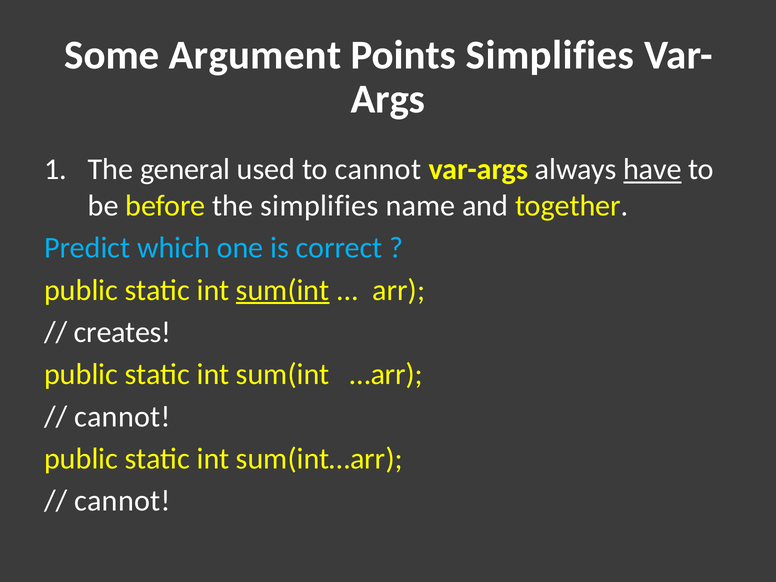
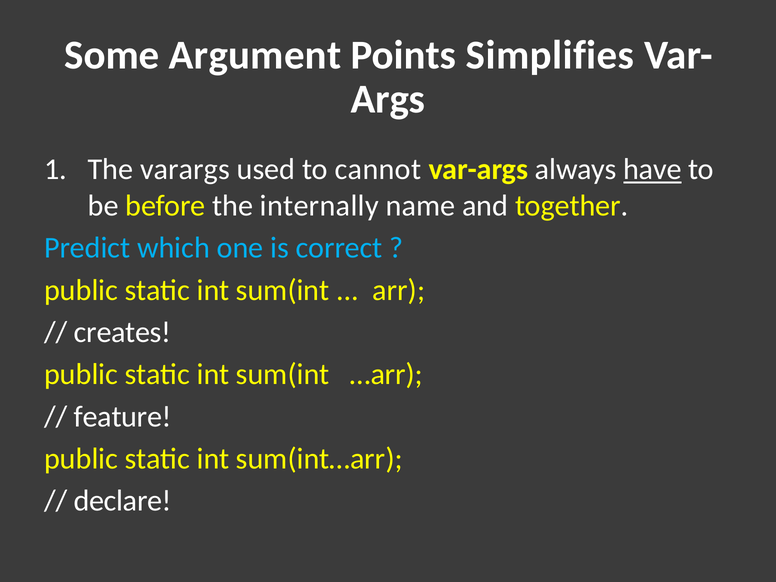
general: general -> varargs
the simplifies: simplifies -> internally
sum(int at (283, 290) underline: present -> none
cannot at (122, 417): cannot -> feature
cannot at (122, 501): cannot -> declare
